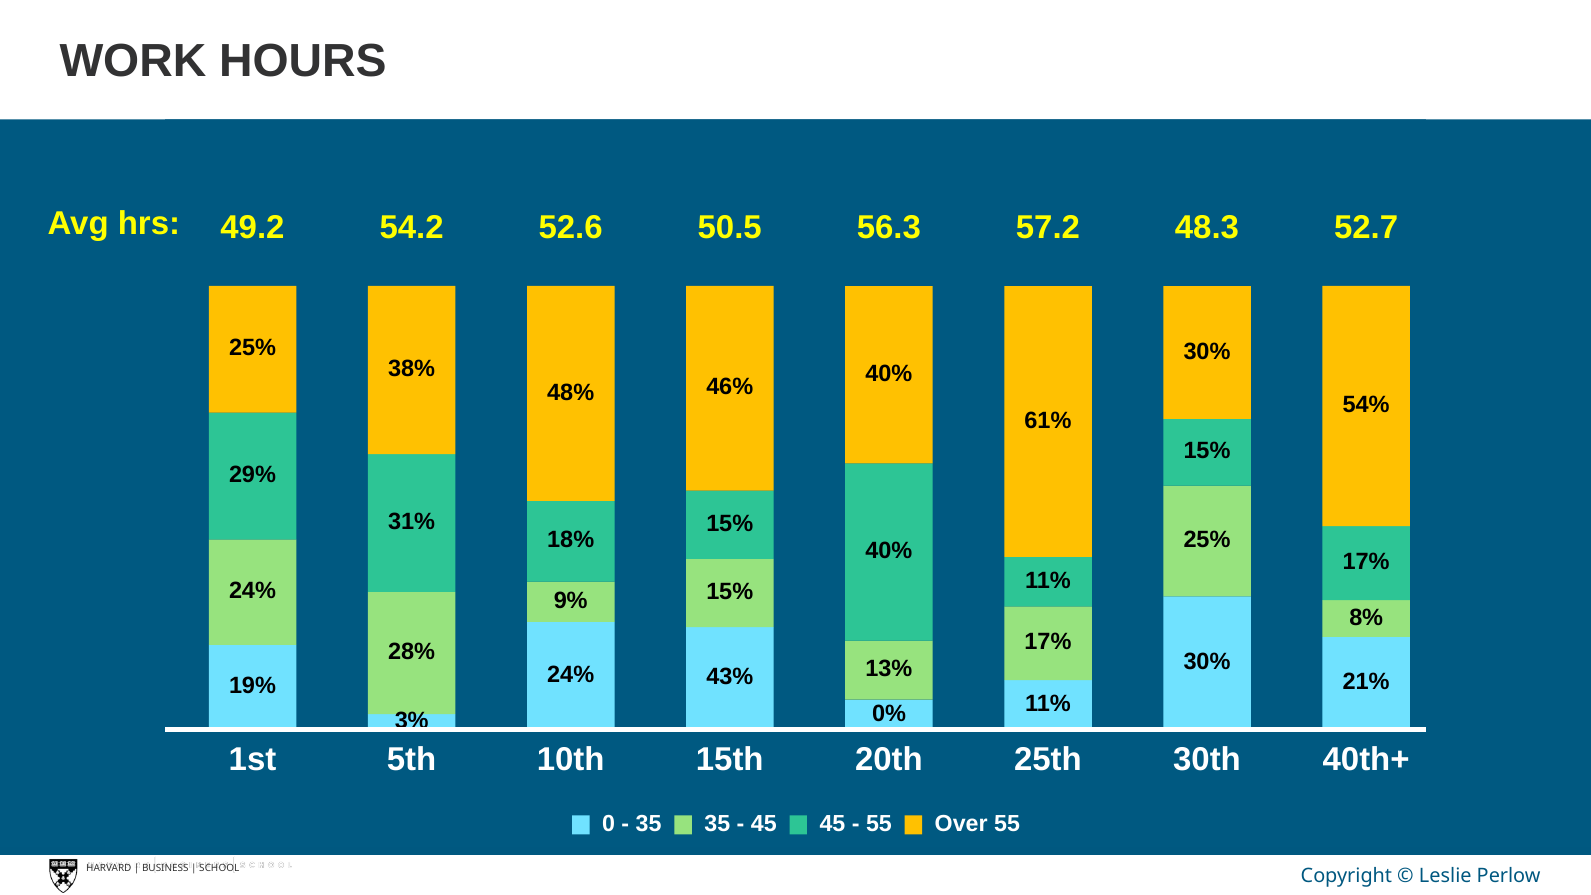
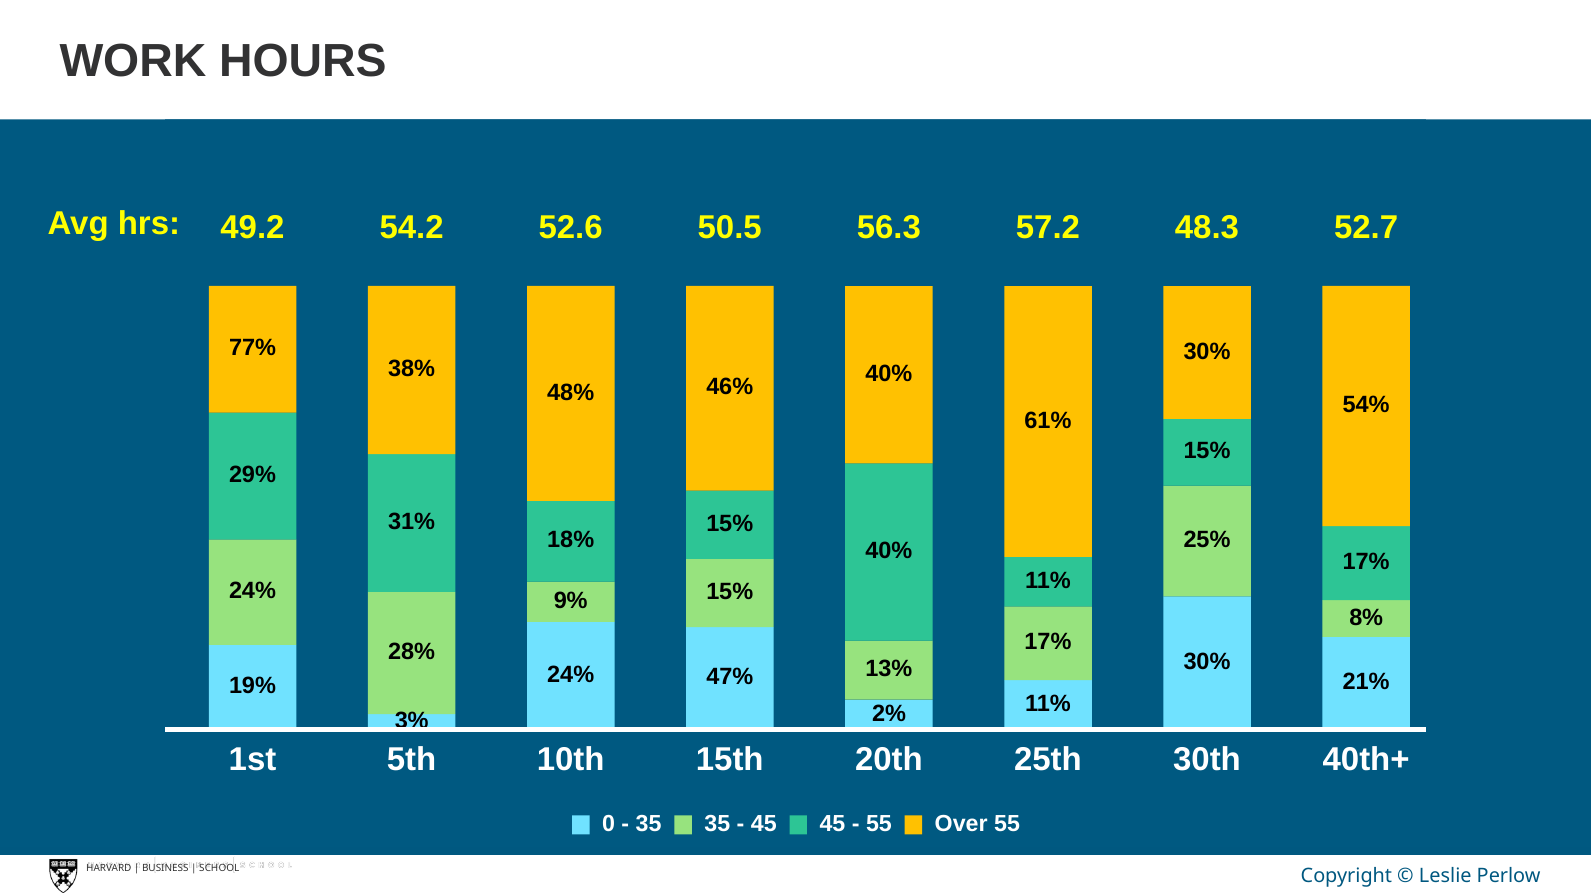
25% at (253, 348): 25% -> 77%
43%: 43% -> 47%
0%: 0% -> 2%
